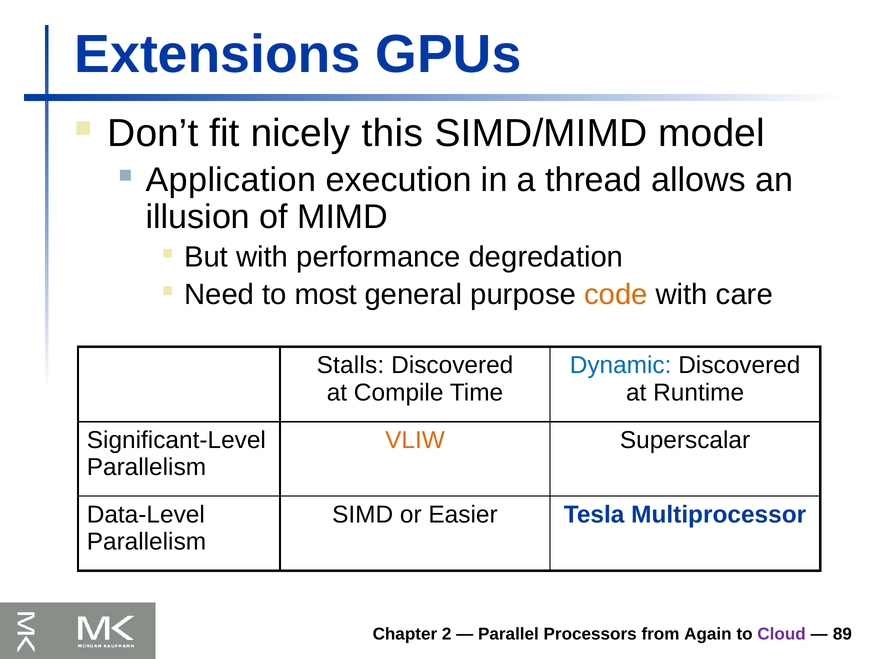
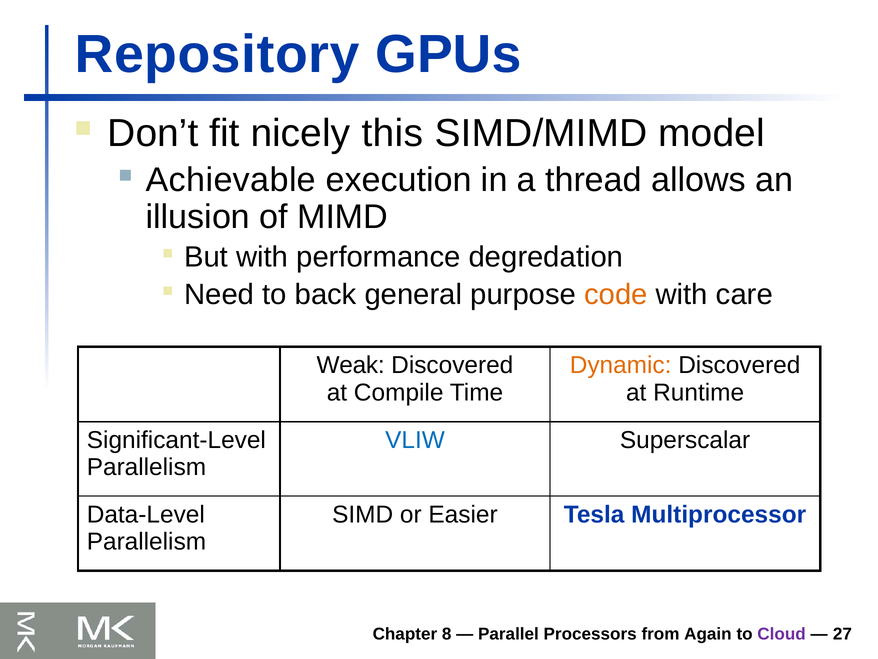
Extensions: Extensions -> Repository
Application: Application -> Achievable
most: most -> back
Stalls: Stalls -> Weak
Dynamic colour: blue -> orange
VLIW colour: orange -> blue
2: 2 -> 8
89: 89 -> 27
